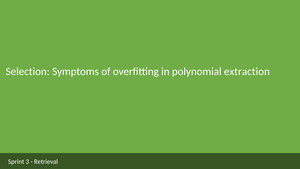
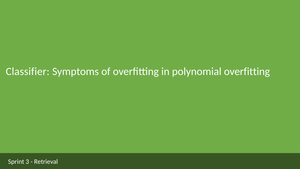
Selection: Selection -> Classifier
polynomial extraction: extraction -> overfitting
